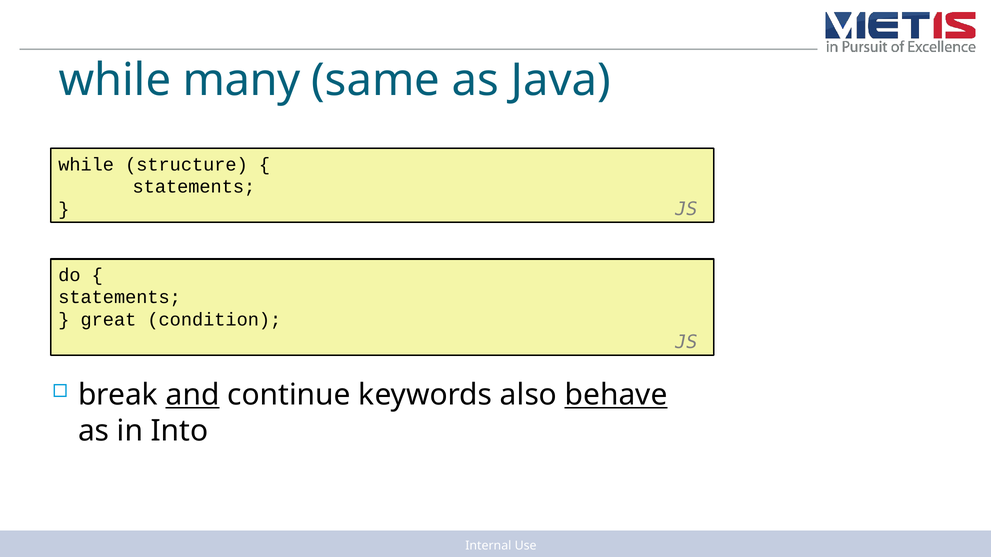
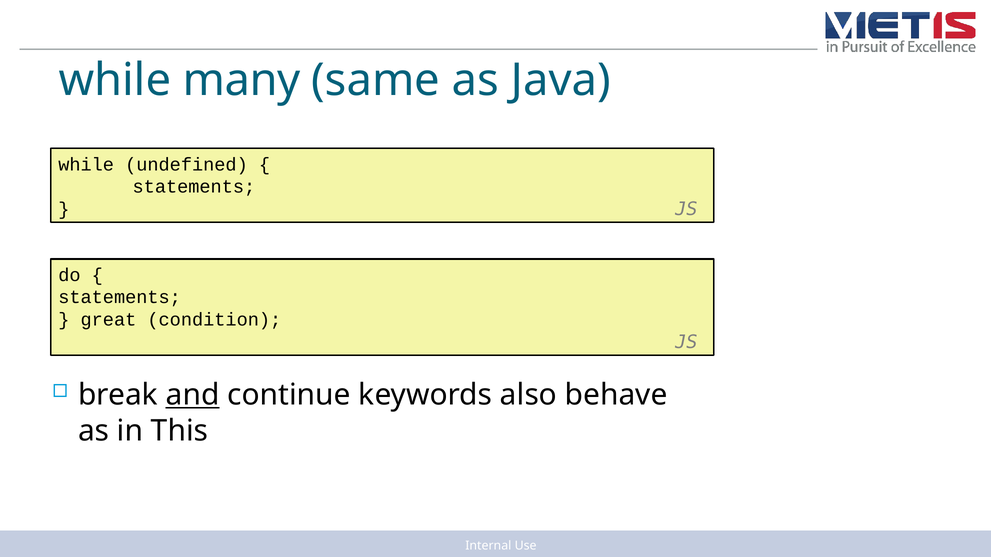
structure: structure -> undefined
behave underline: present -> none
Into: Into -> This
